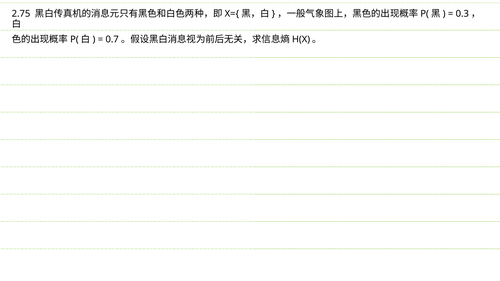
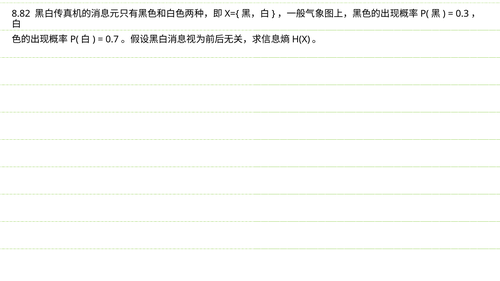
2.75: 2.75 -> 8.82
